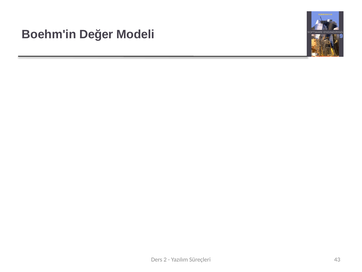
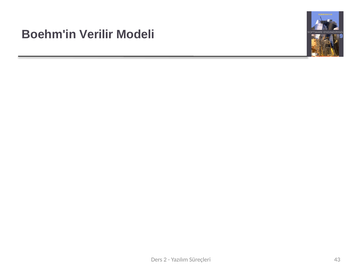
Değer: Değer -> Verilir
